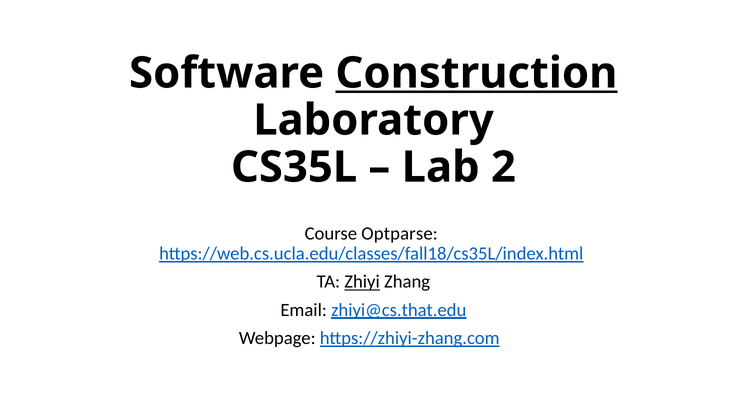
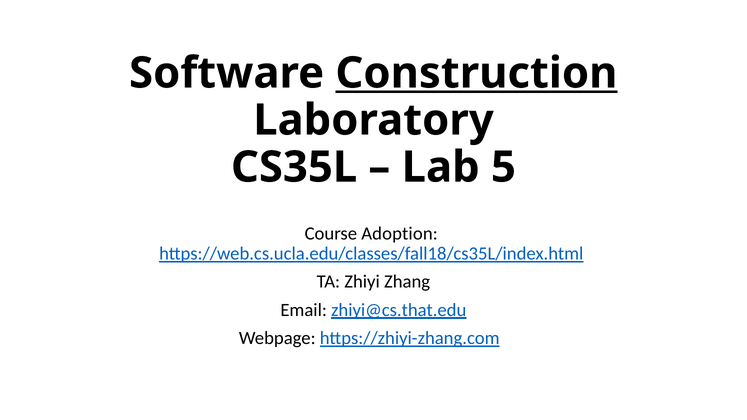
2: 2 -> 5
Optparse: Optparse -> Adoption
Zhiyi underline: present -> none
